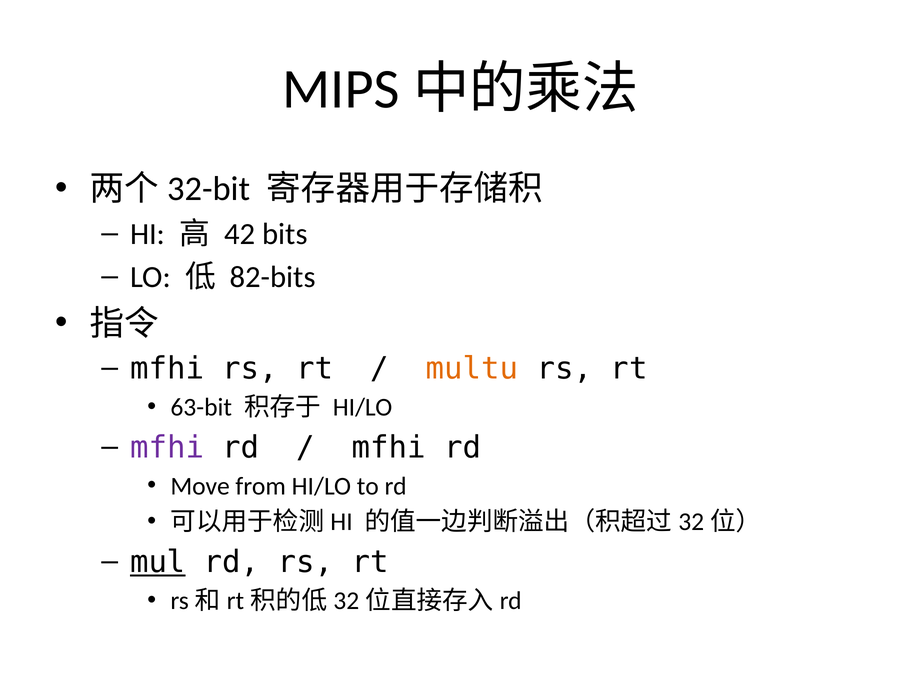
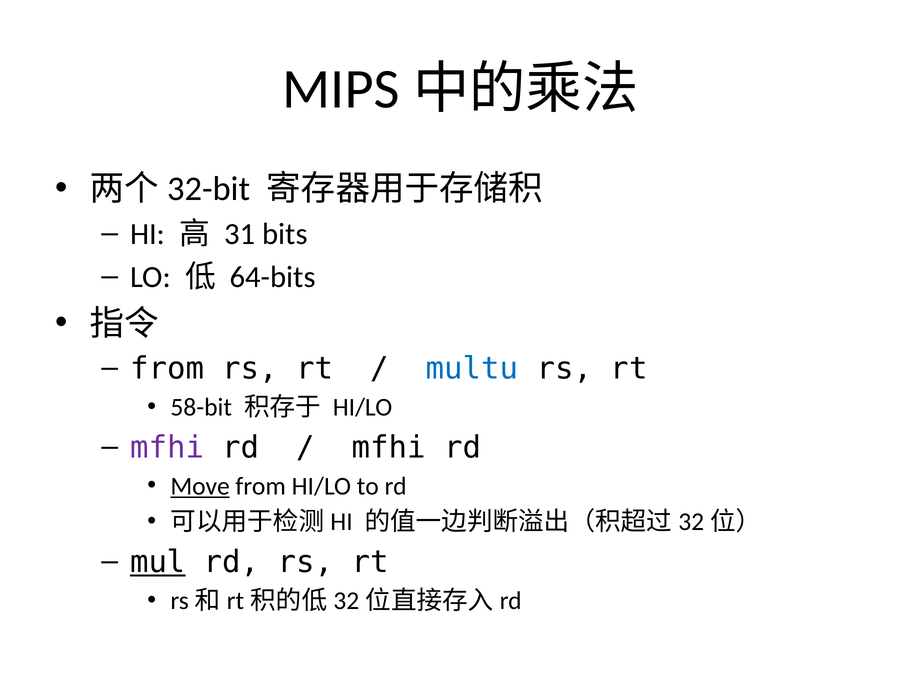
42: 42 -> 31
82-bits: 82-bits -> 64-bits
mfhi at (167, 369): mfhi -> from
multu colour: orange -> blue
63-bit: 63-bit -> 58-bit
Move underline: none -> present
